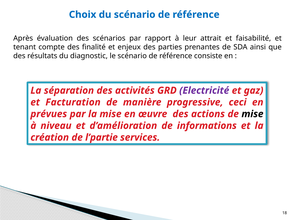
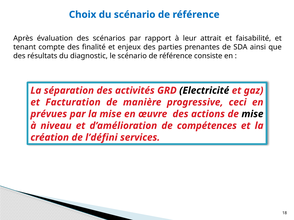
Electricité colour: purple -> black
informations: informations -> compétences
l’partie: l’partie -> l’défini
